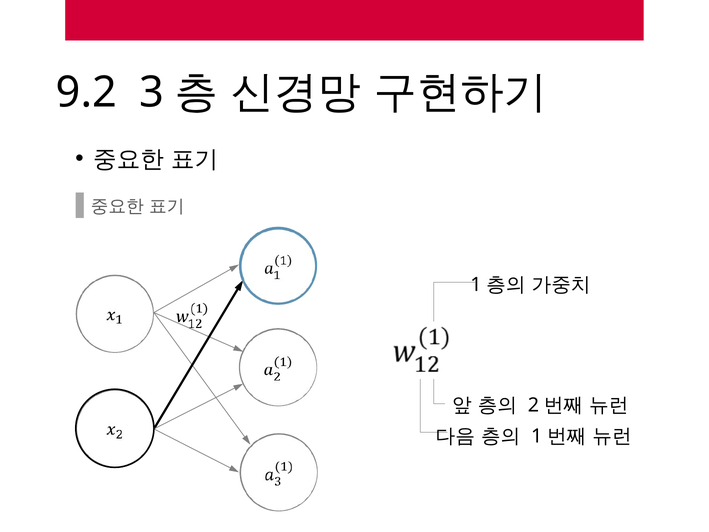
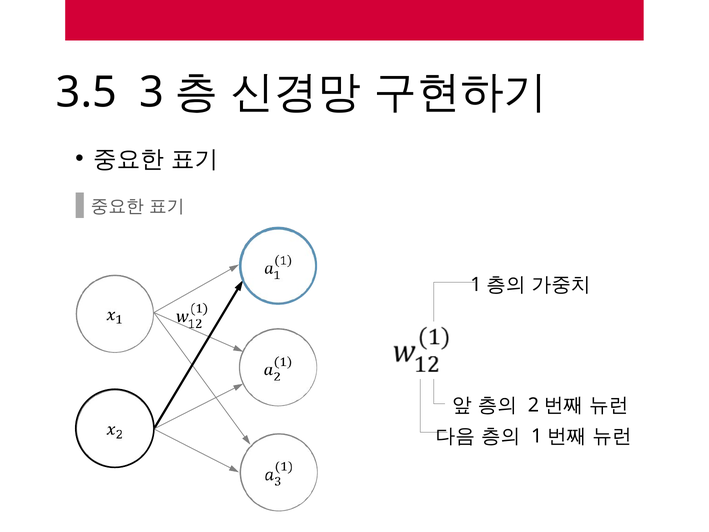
9.2: 9.2 -> 3.5
